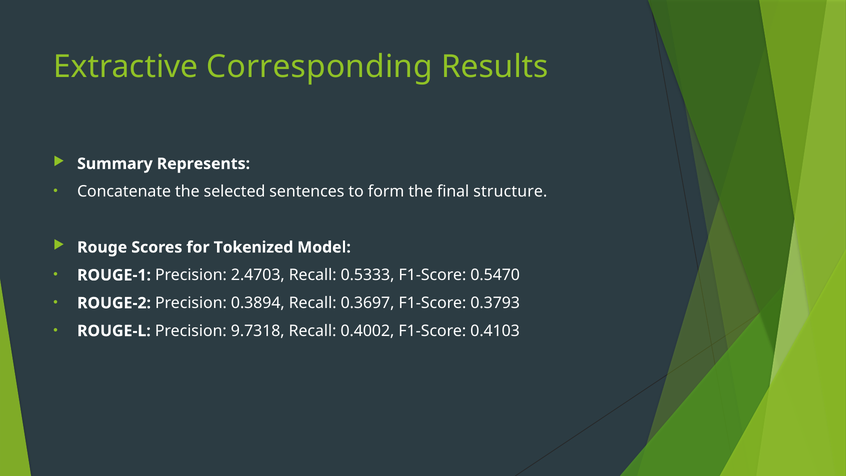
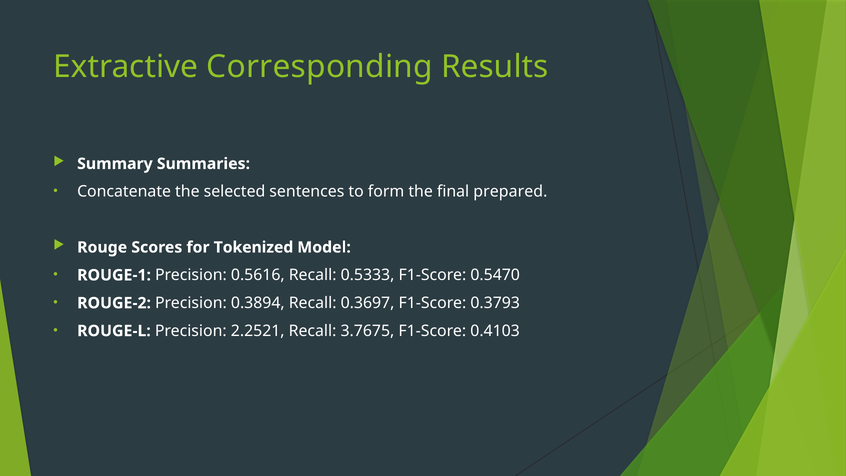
Represents: Represents -> Summaries
structure: structure -> prepared
2.4703: 2.4703 -> 0.5616
9.7318: 9.7318 -> 2.2521
0.4002: 0.4002 -> 3.7675
